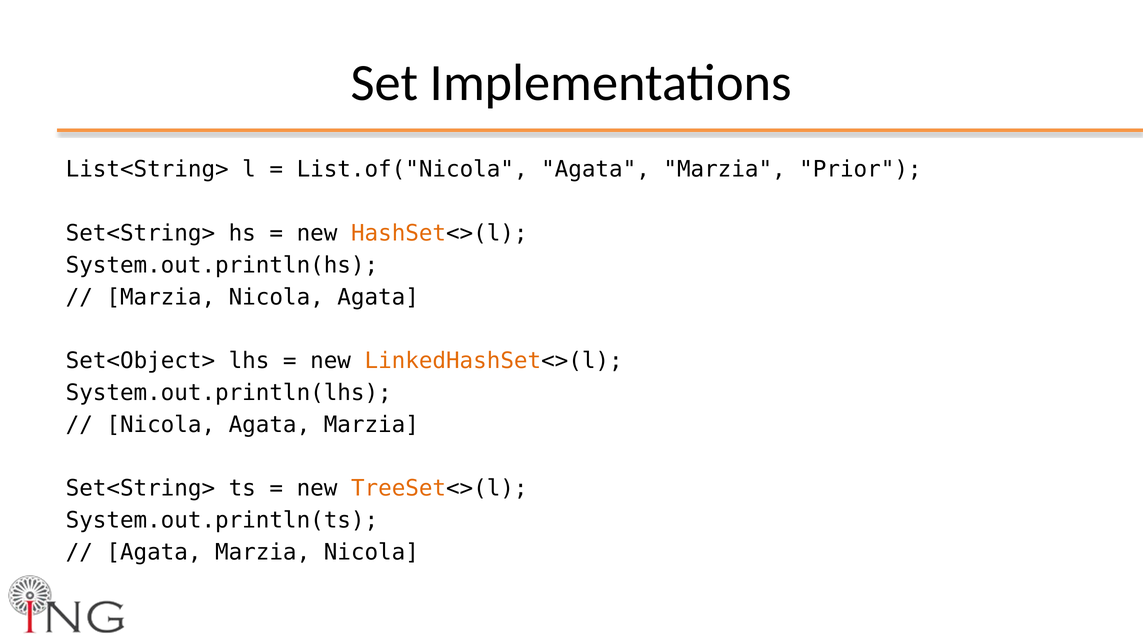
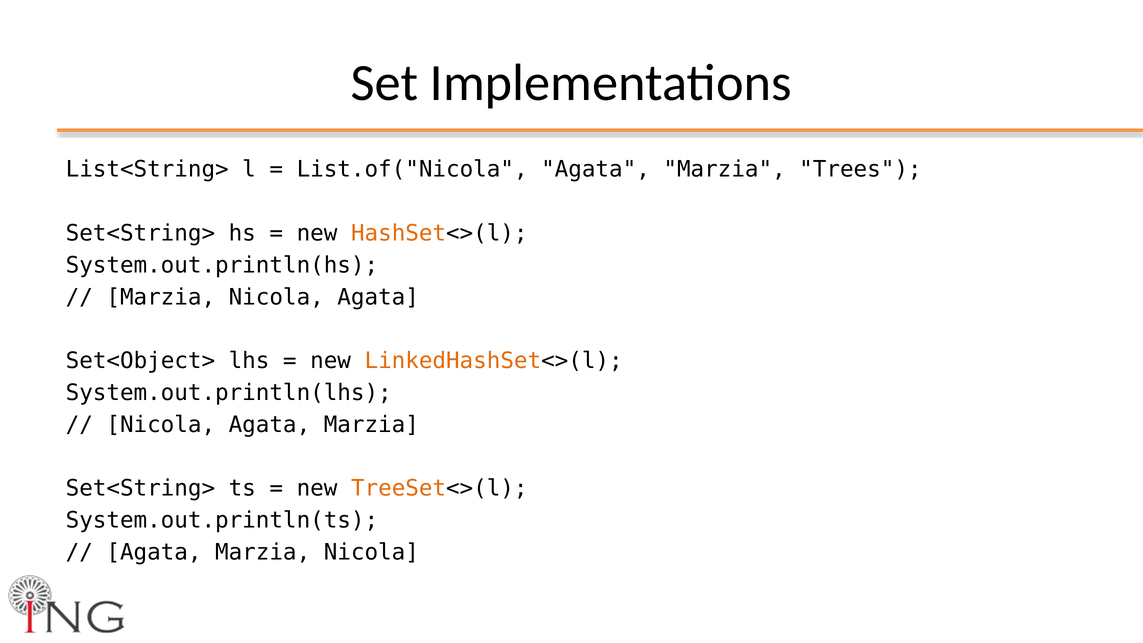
Prior: Prior -> Trees
